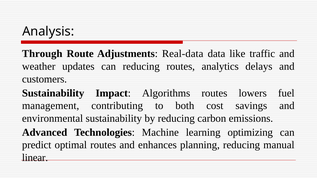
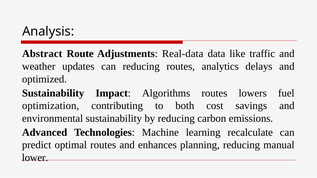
Through: Through -> Abstract
customers: customers -> optimized
management: management -> optimization
optimizing: optimizing -> recalculate
linear: linear -> lower
